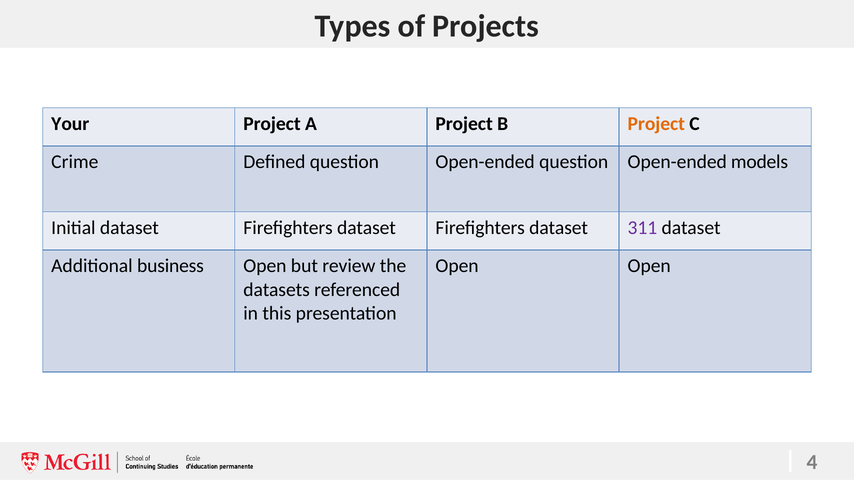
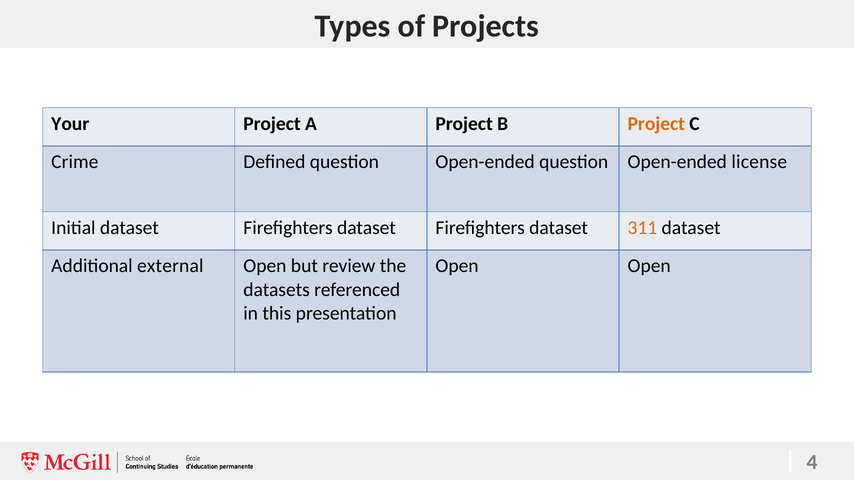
models: models -> license
311 colour: purple -> orange
business: business -> external
